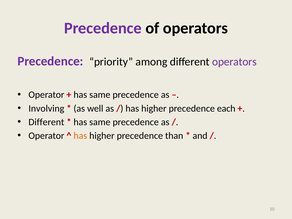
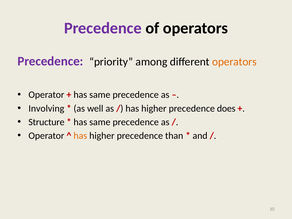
operators at (234, 62) colour: purple -> orange
each: each -> does
Different at (46, 122): Different -> Structure
